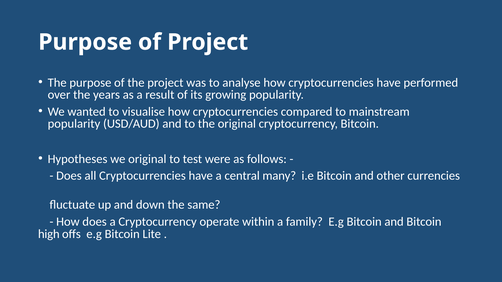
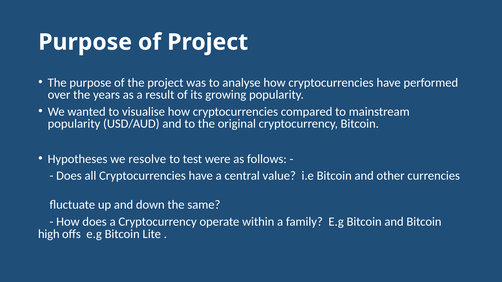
we original: original -> resolve
many: many -> value
